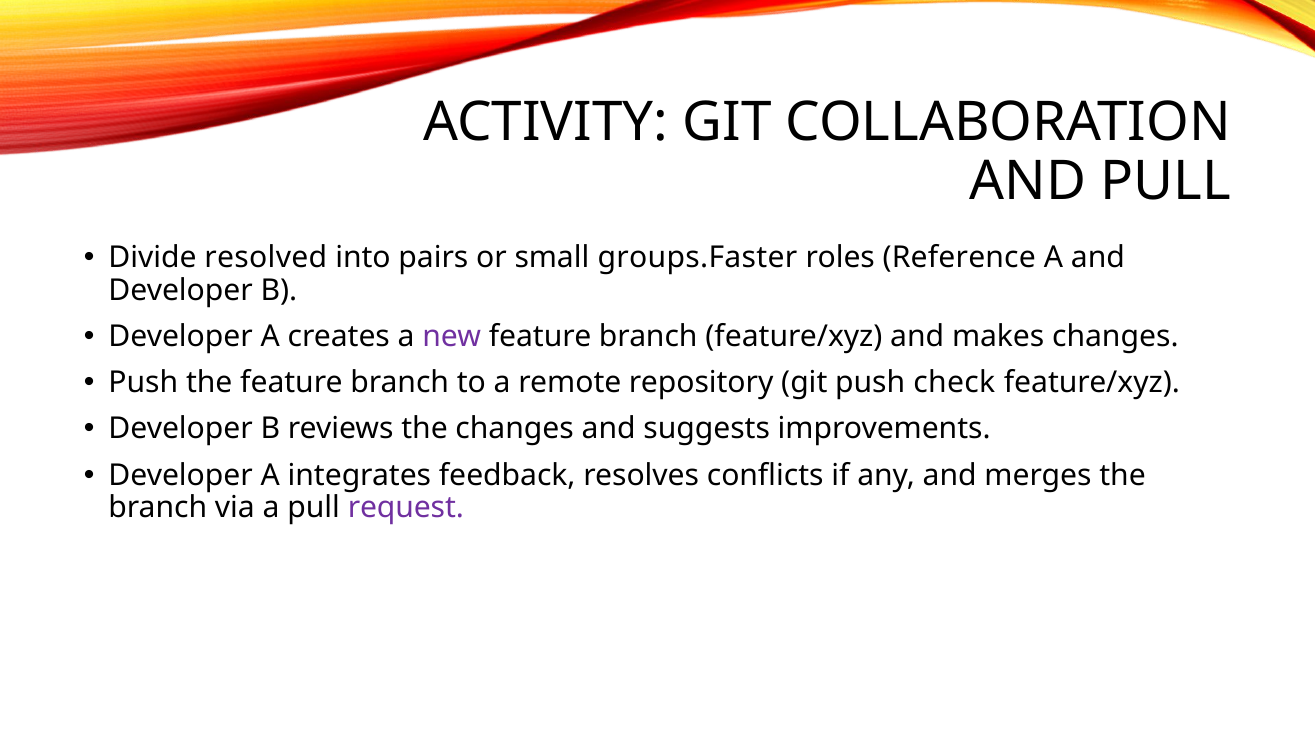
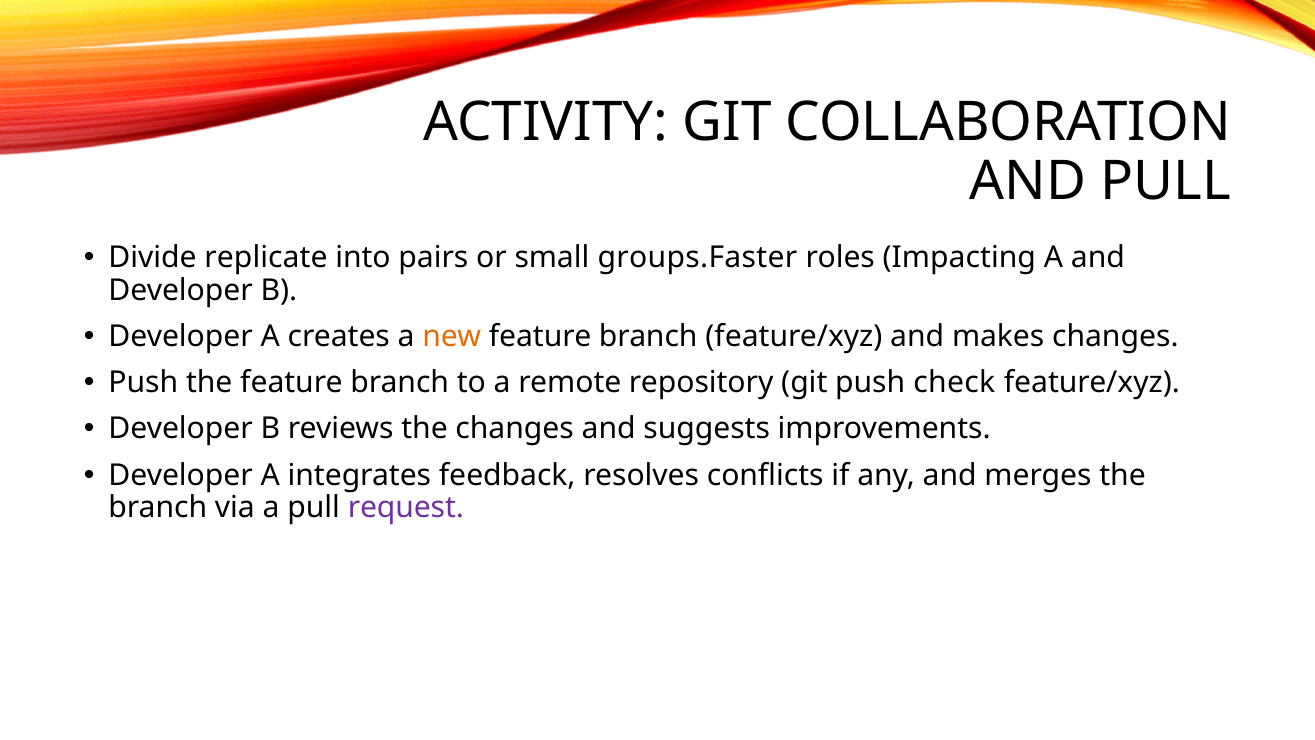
resolved: resolved -> replicate
Reference: Reference -> Impacting
new colour: purple -> orange
